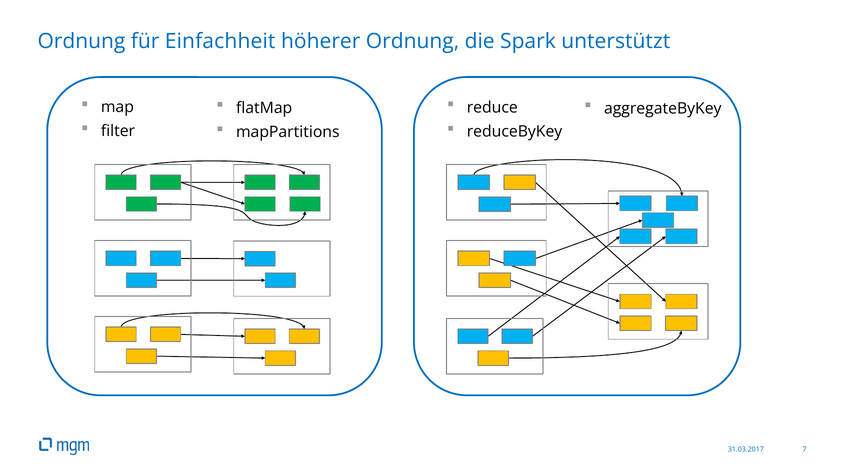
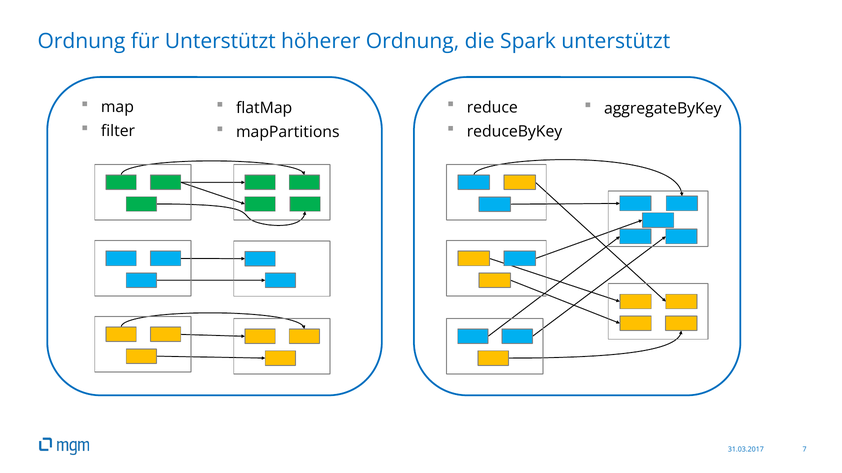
für Einfachheit: Einfachheit -> Unterstützt
